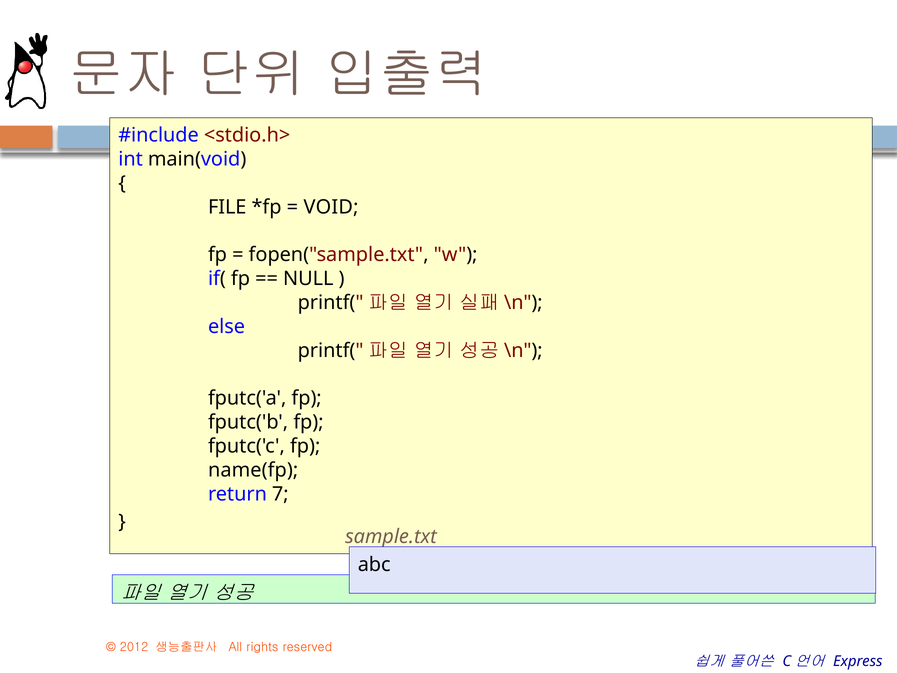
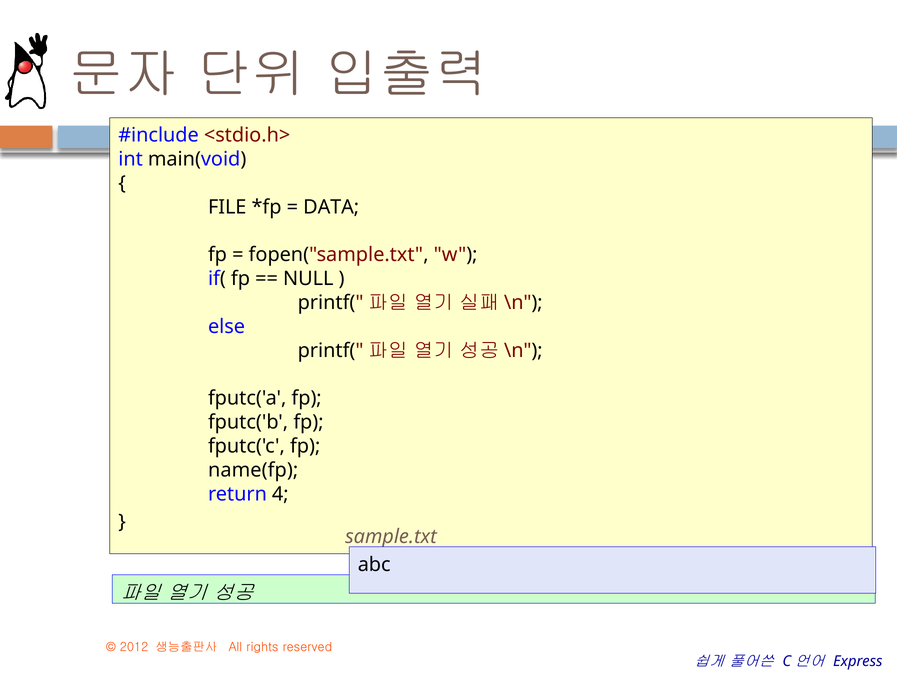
VOID: VOID -> DATA
7: 7 -> 4
